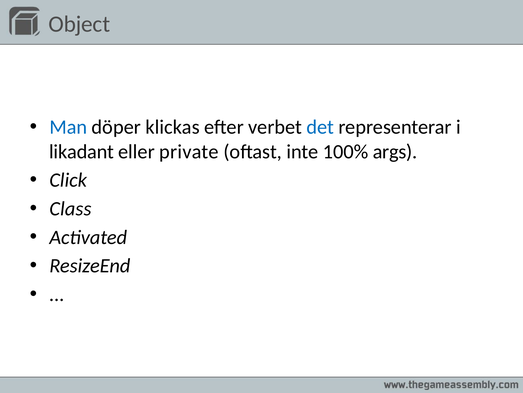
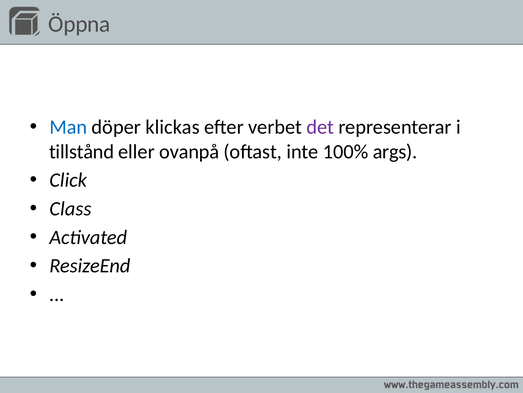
Object: Object -> Öppna
det colour: blue -> purple
likadant: likadant -> tillstånd
private: private -> ovanpå
